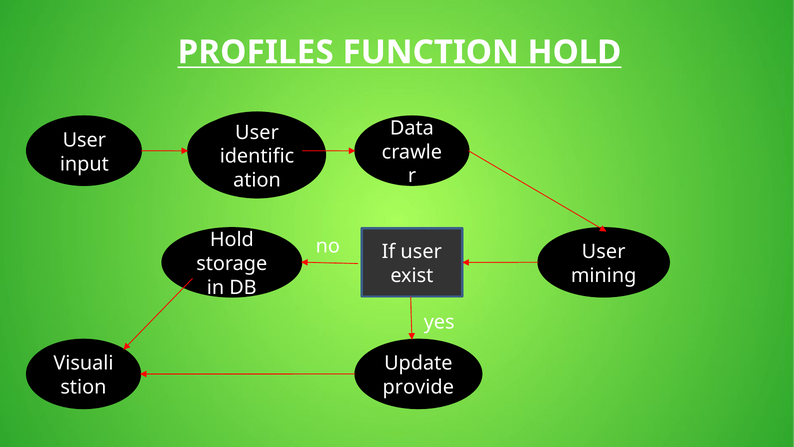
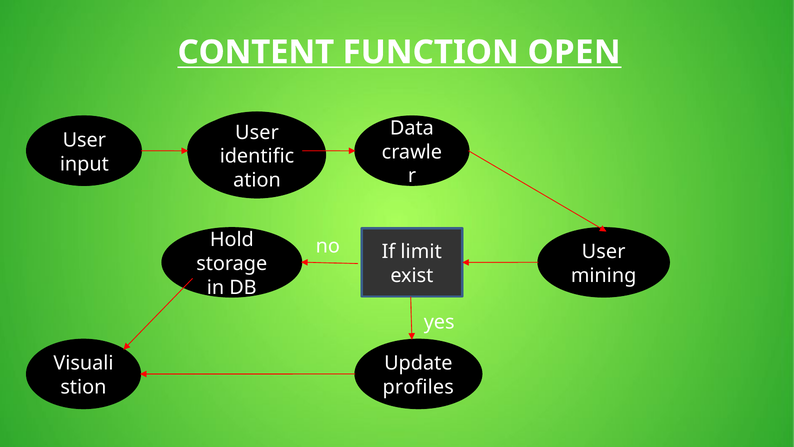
PROFILES: PROFILES -> CONTENT
FUNCTION HOLD: HOLD -> OPEN
If user: user -> limit
provide: provide -> profiles
